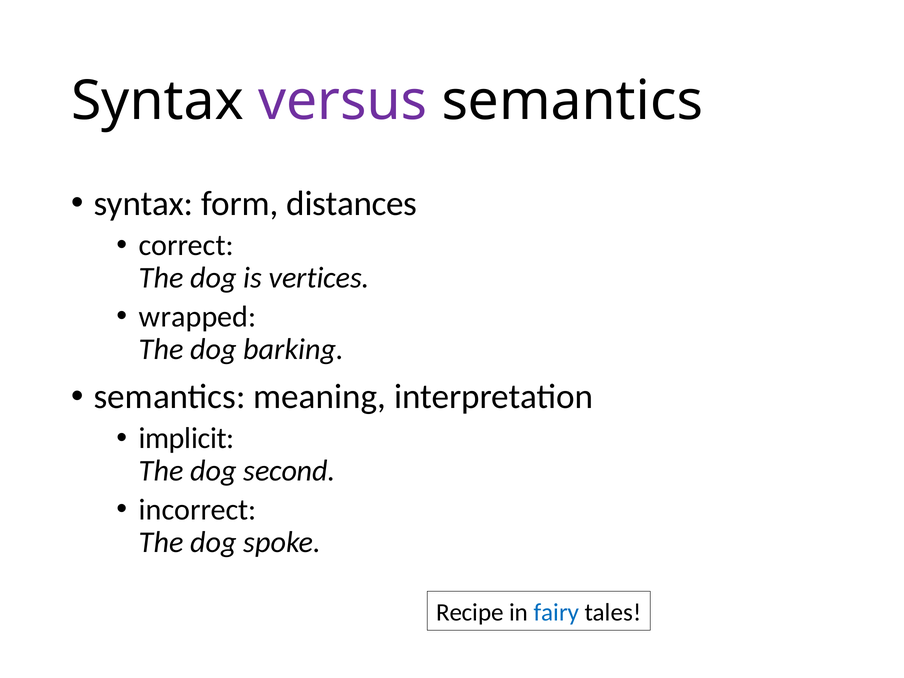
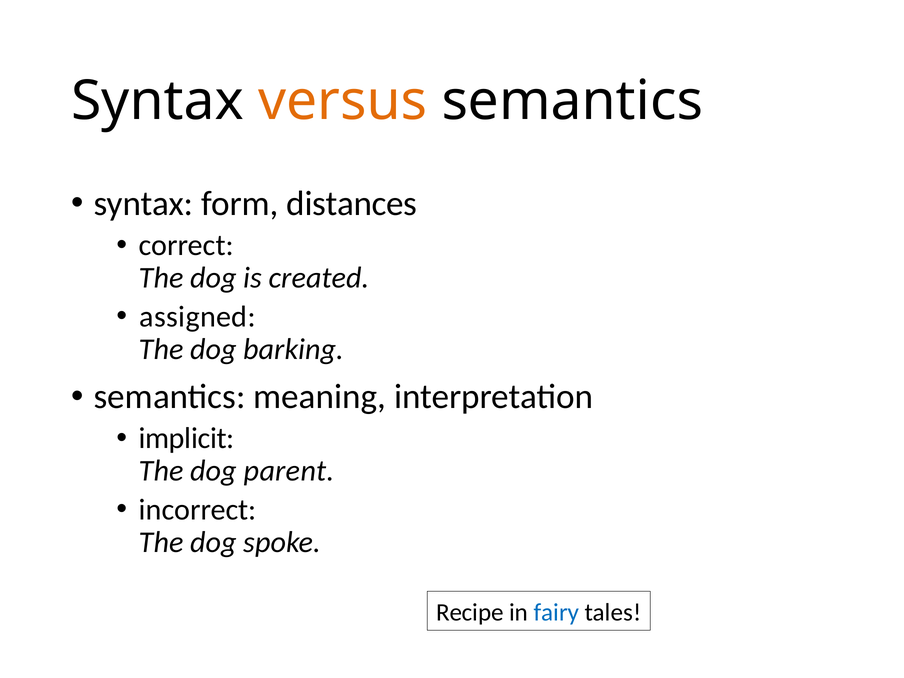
versus colour: purple -> orange
vertices: vertices -> created
wrapped: wrapped -> assigned
second: second -> parent
